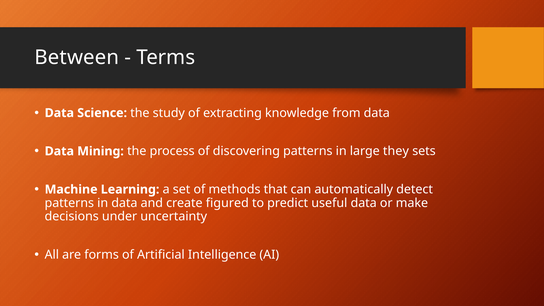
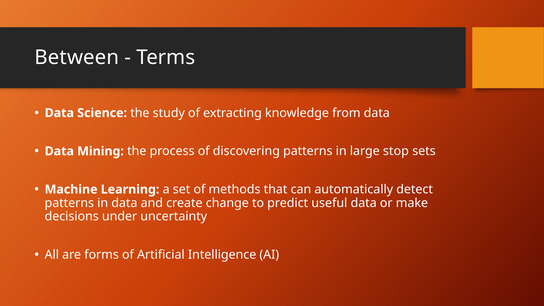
they: they -> stop
figured: figured -> change
